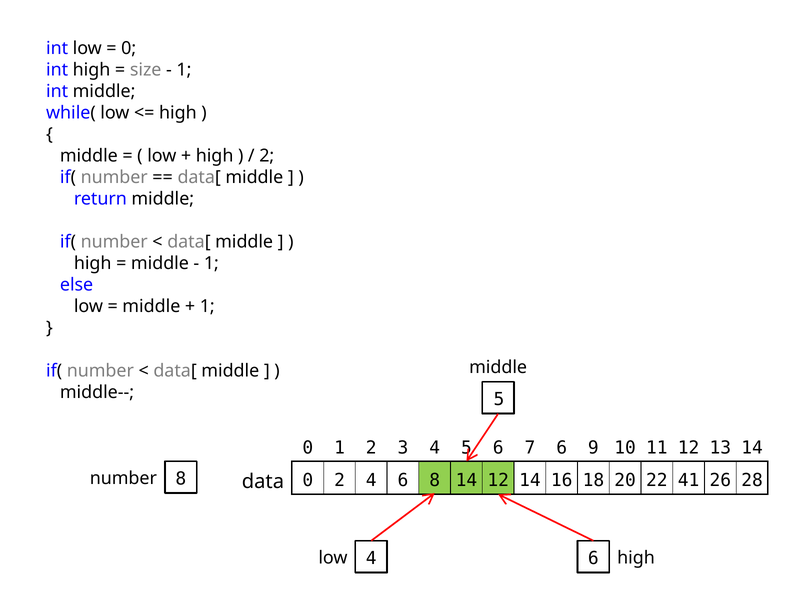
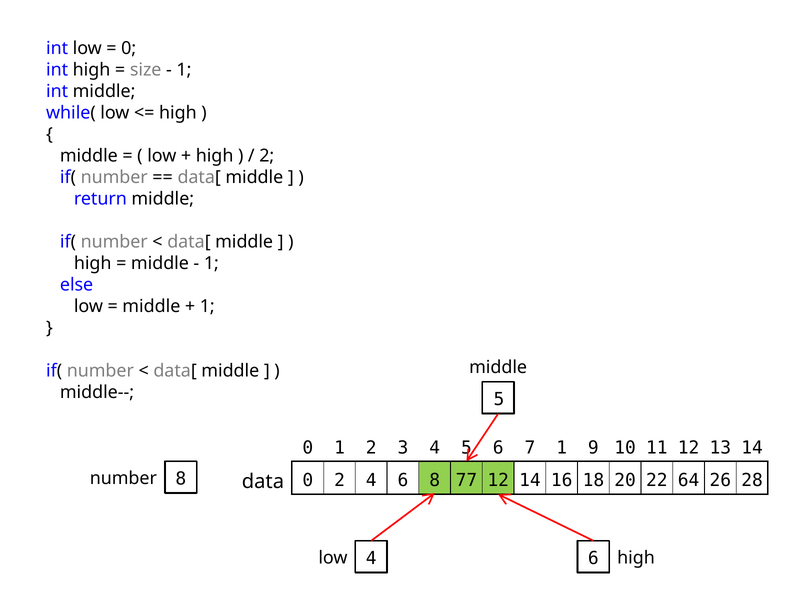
7 6: 6 -> 1
8 14: 14 -> 77
41: 41 -> 64
